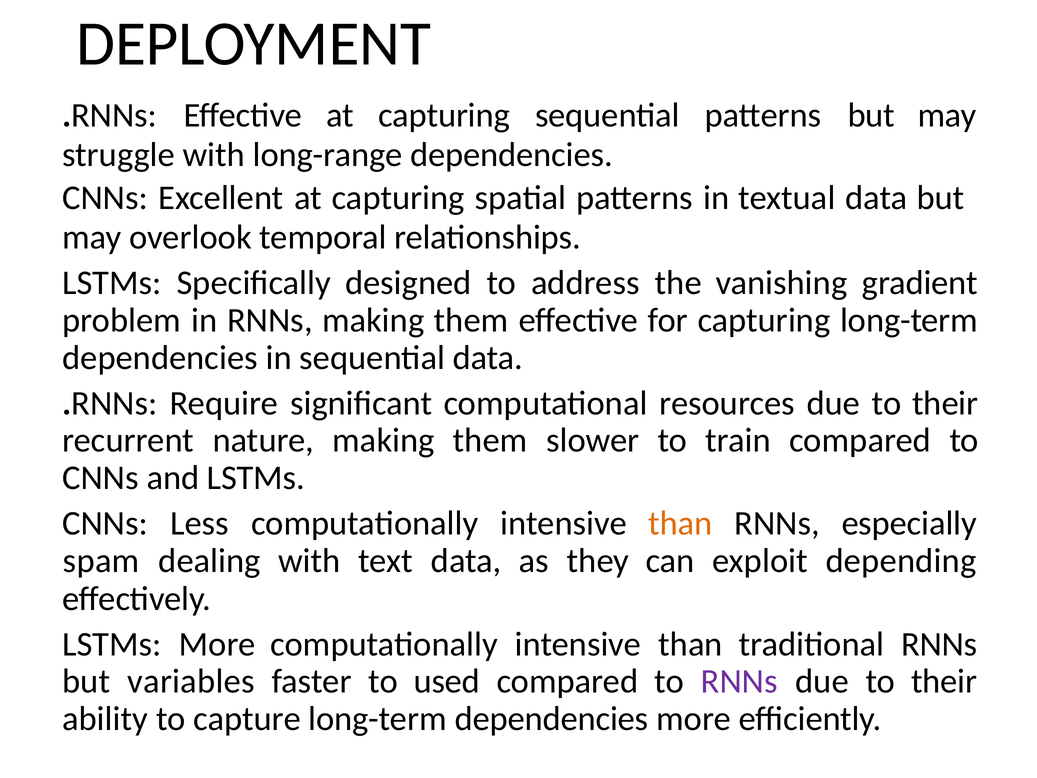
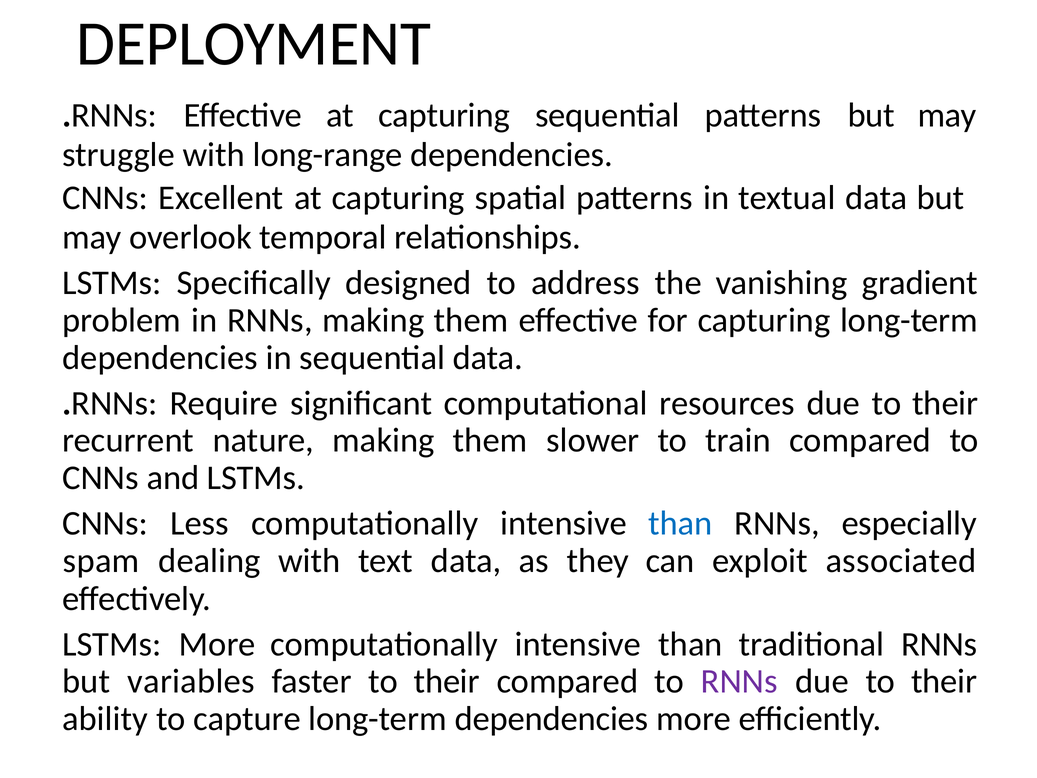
than at (680, 523) colour: orange -> blue
depending: depending -> associated
faster to used: used -> their
